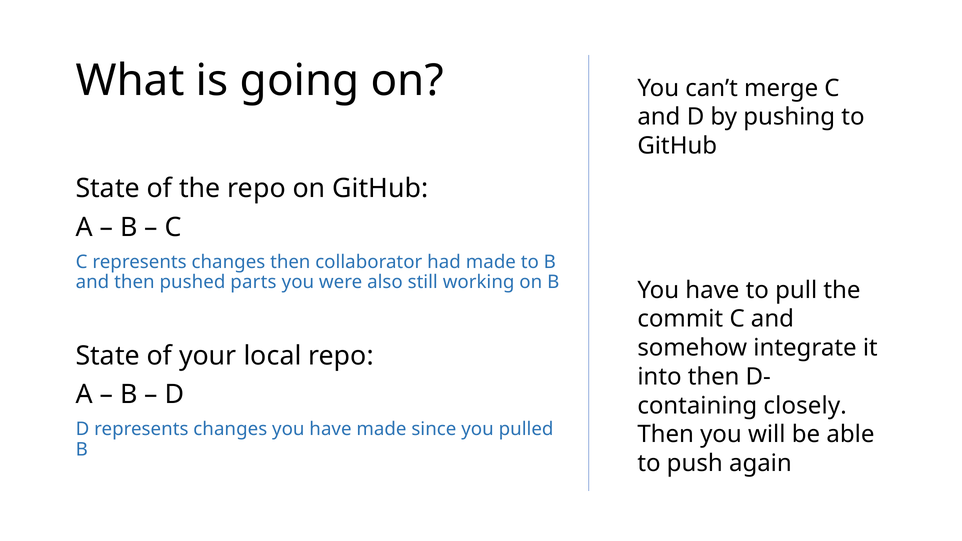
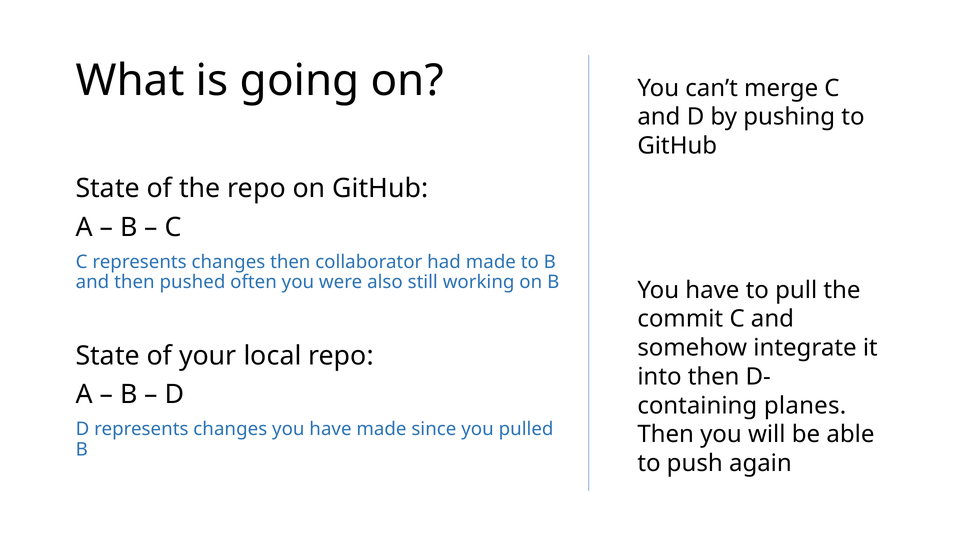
parts: parts -> often
closely: closely -> planes
